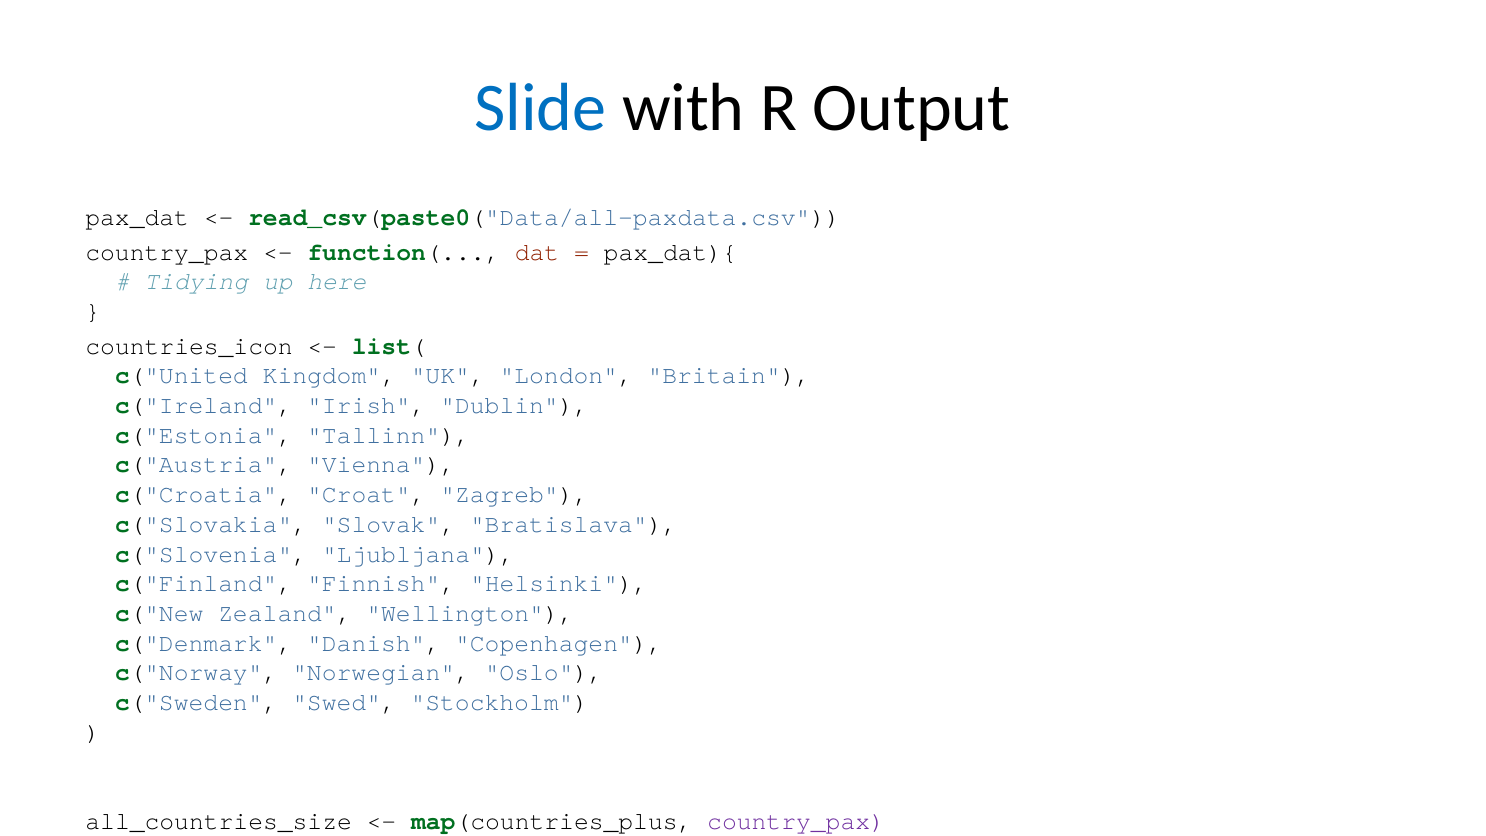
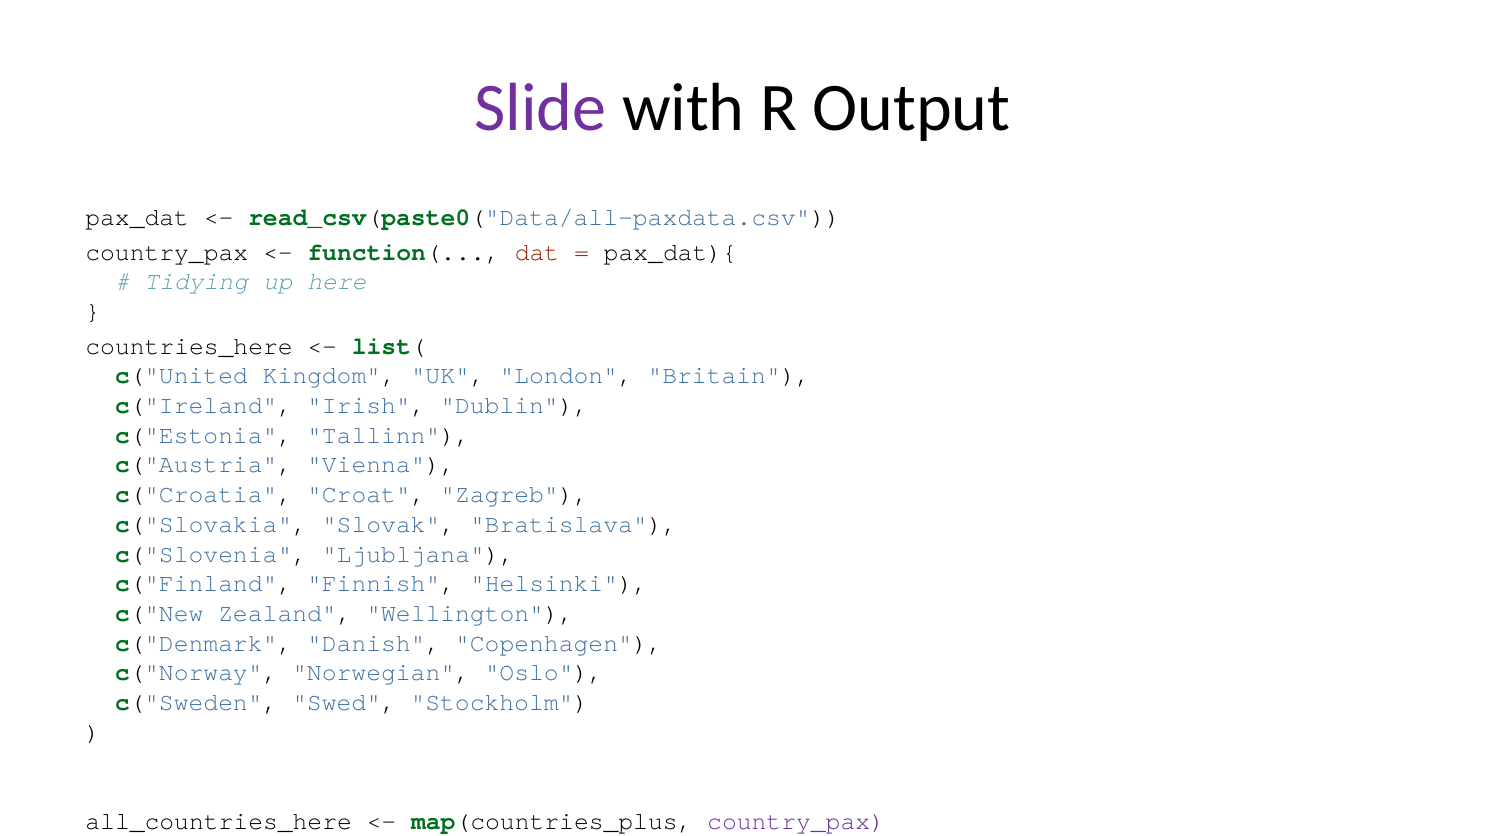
Slide colour: blue -> purple
countries_icon: countries_icon -> countries_here
all_countries_size: all_countries_size -> all_countries_here
